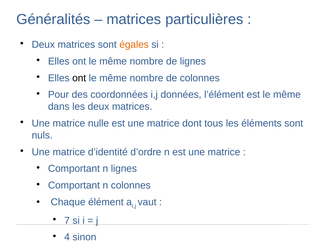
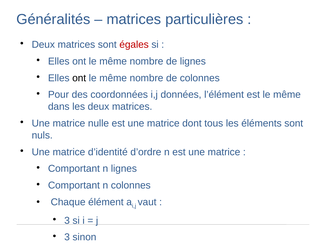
égales colour: orange -> red
7 at (67, 221): 7 -> 3
4 at (67, 238): 4 -> 3
